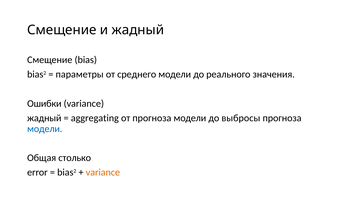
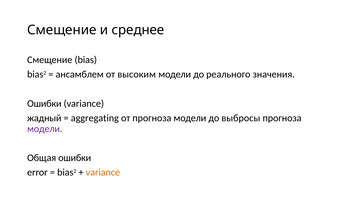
и жадный: жадный -> среднее
параметры: параметры -> ансамблем
среднего: среднего -> высоким
модели at (45, 129) colour: blue -> purple
Общая столько: столько -> ошибки
